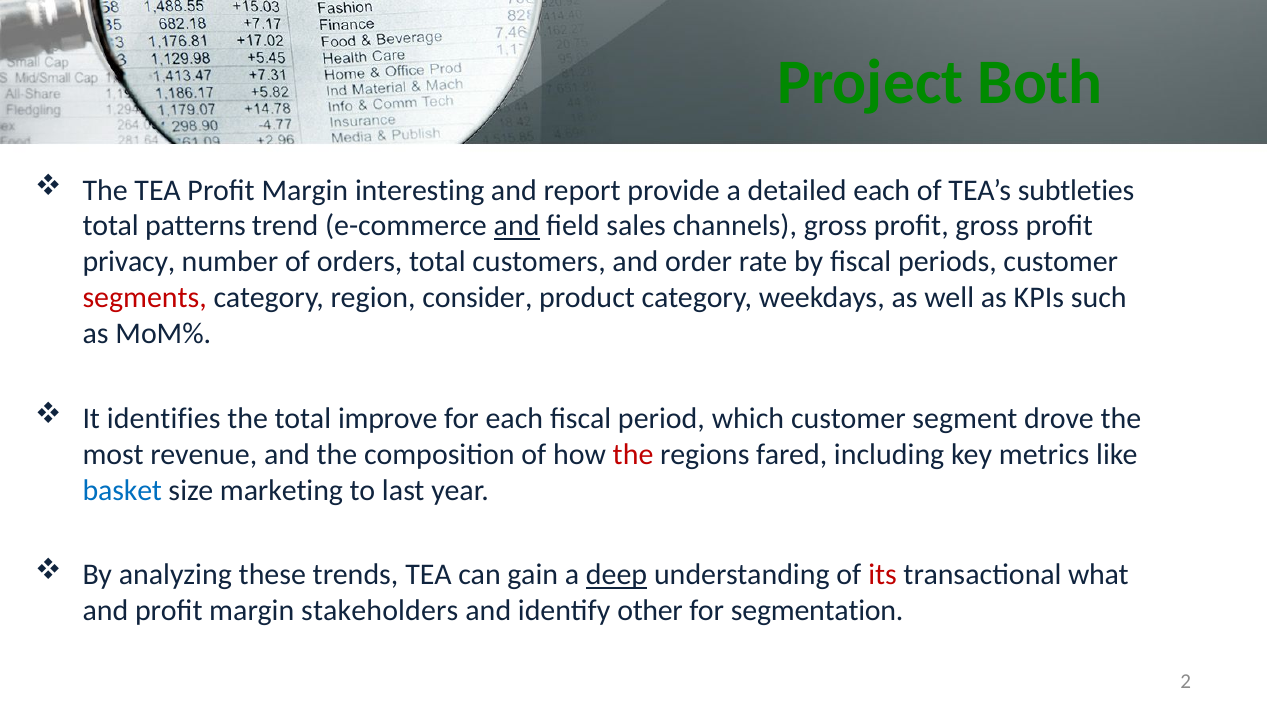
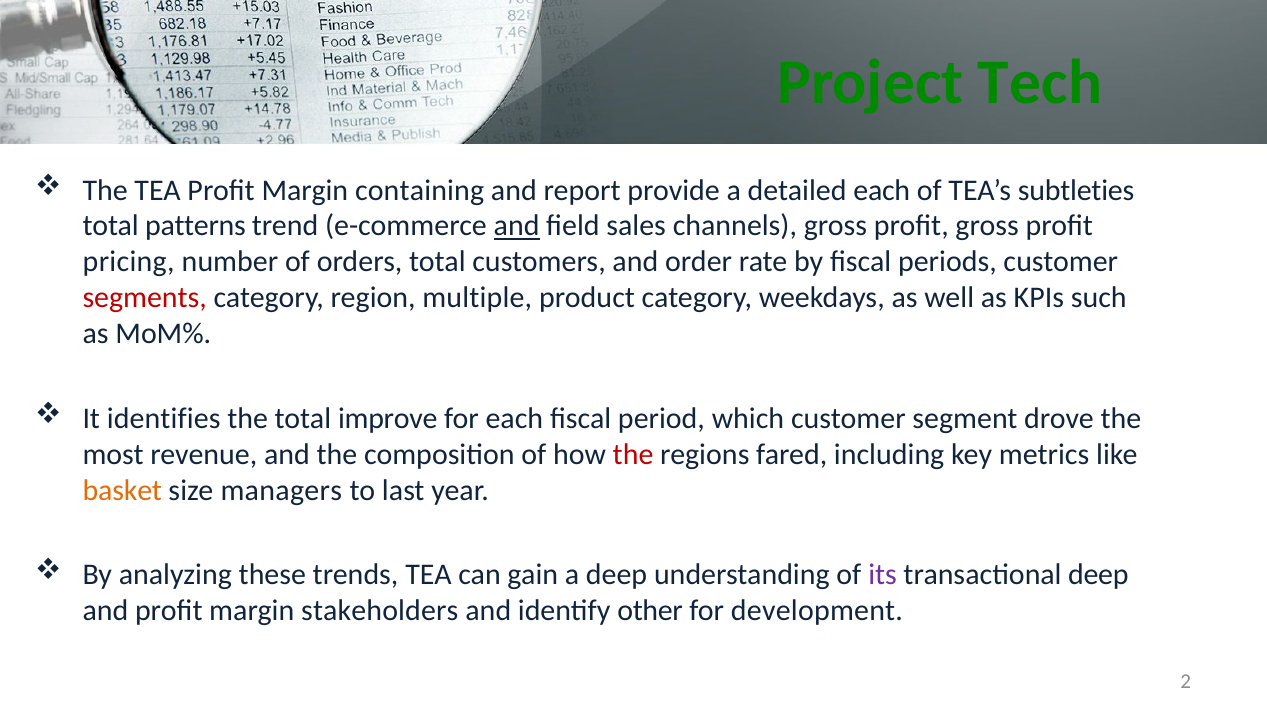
Both: Both -> Tech
interesting: interesting -> containing
privacy: privacy -> pricing
consider: consider -> multiple
basket colour: blue -> orange
marketing: marketing -> managers
deep at (617, 575) underline: present -> none
its colour: red -> purple
transactional what: what -> deep
segmentation: segmentation -> development
